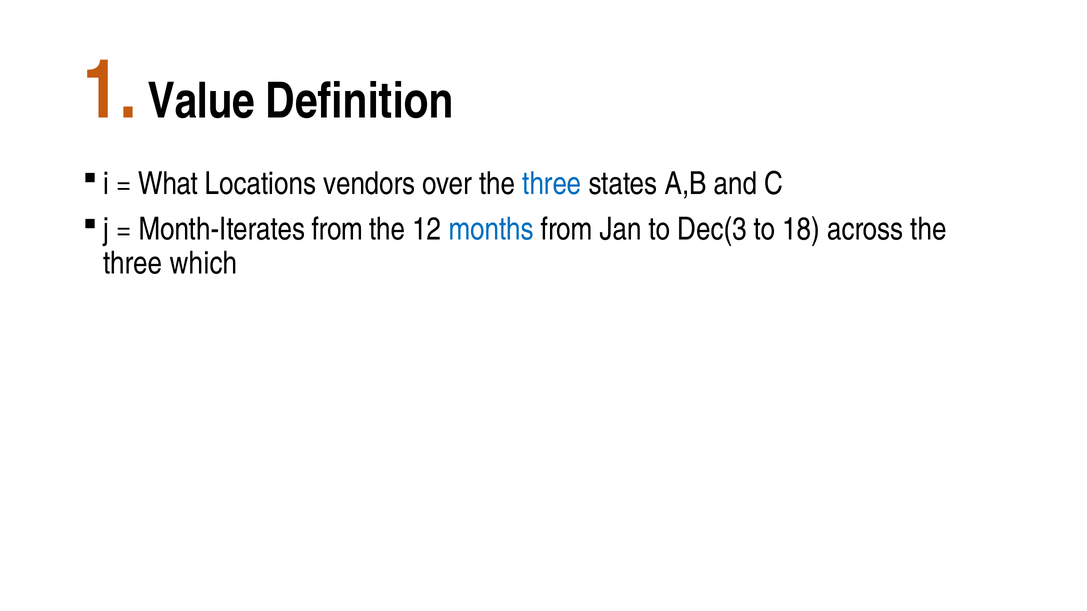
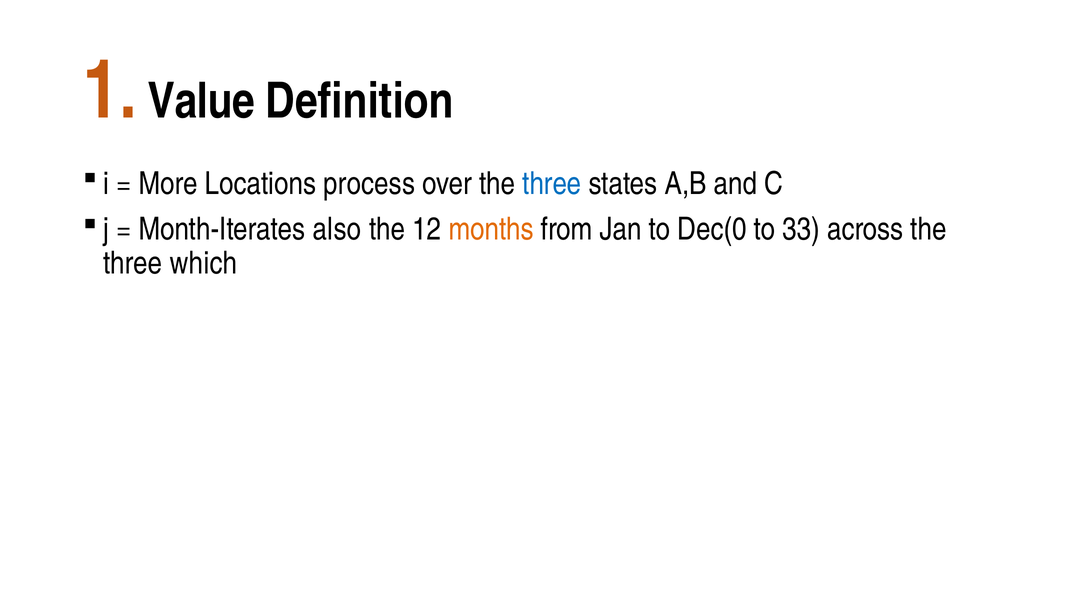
What: What -> More
vendors: vendors -> process
Month-Iterates from: from -> also
months colour: blue -> orange
Dec(3: Dec(3 -> Dec(0
18: 18 -> 33
